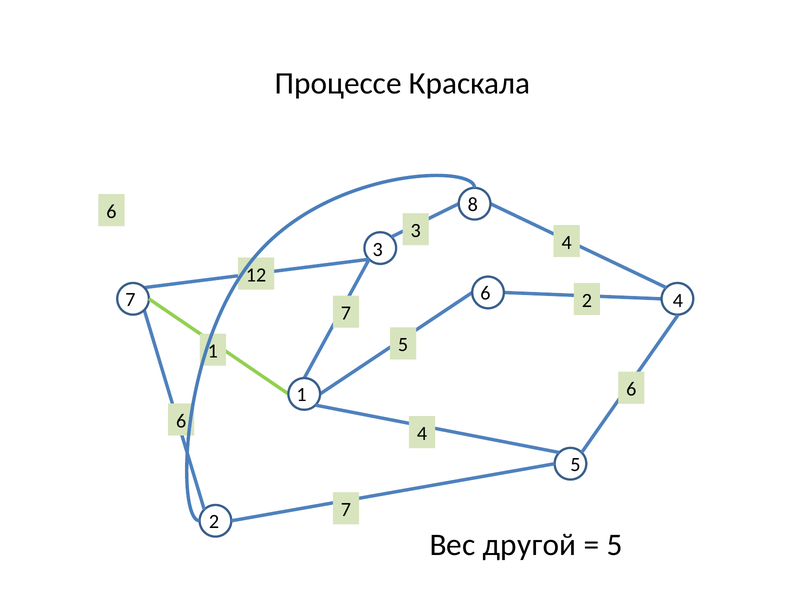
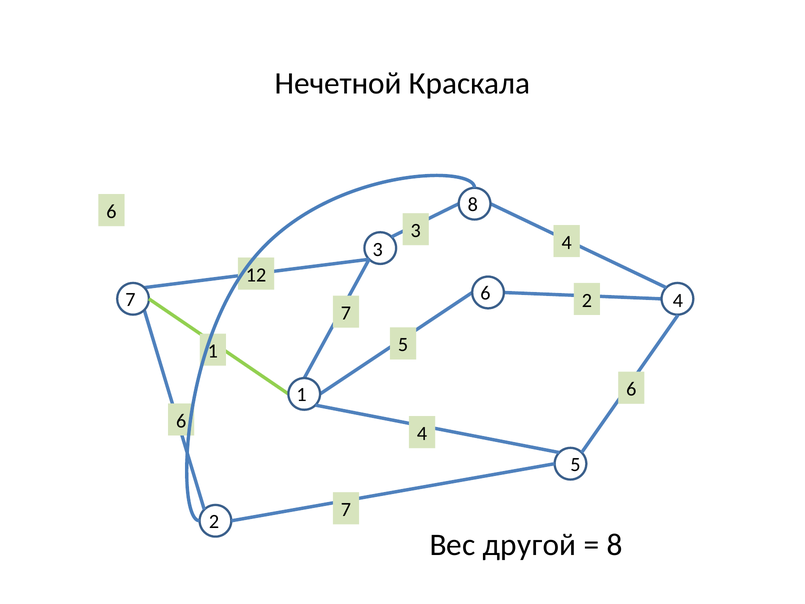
Процессе: Процессе -> Нечетной
5 at (614, 545): 5 -> 8
